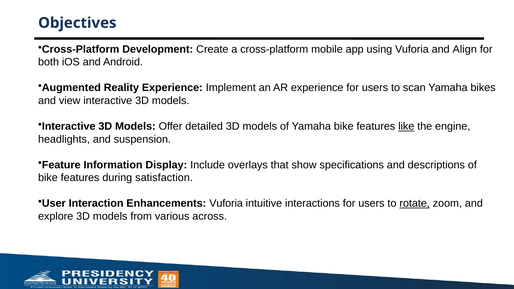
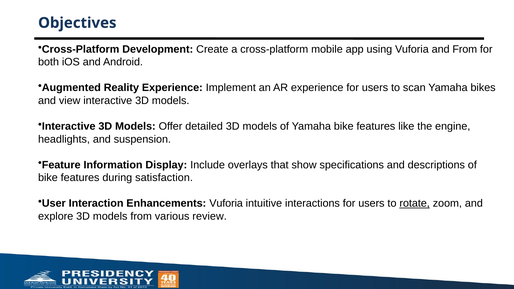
and Align: Align -> From
like underline: present -> none
across: across -> review
